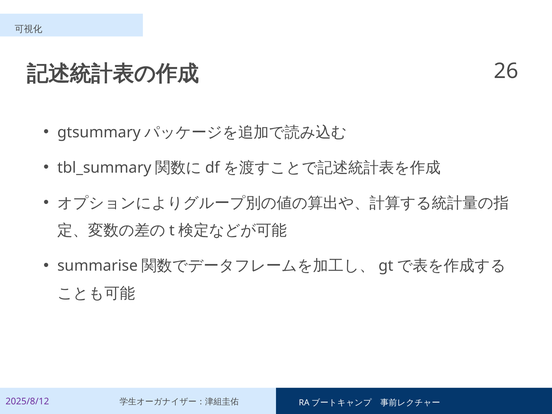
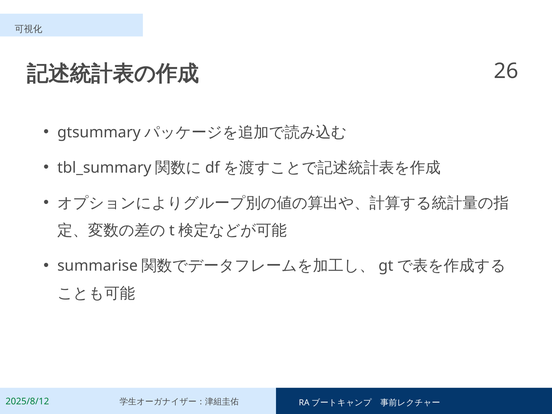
2025/8/12 colour: purple -> green
